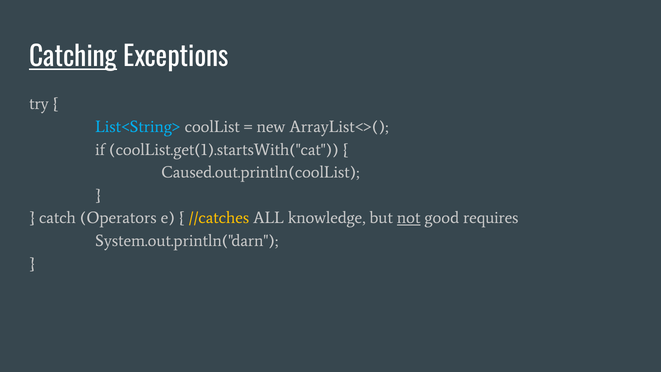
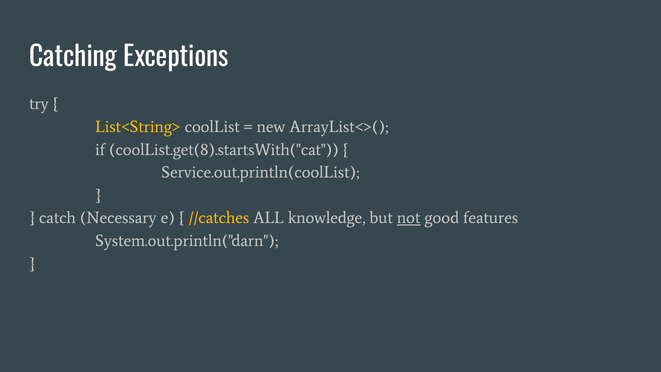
Catching underline: present -> none
List<String> colour: light blue -> yellow
coolList.get(1).startsWith("cat: coolList.get(1).startsWith("cat -> coolList.get(8).startsWith("cat
Caused.out.println(coolList: Caused.out.println(coolList -> Service.out.println(coolList
Operators: Operators -> Necessary
requires: requires -> features
